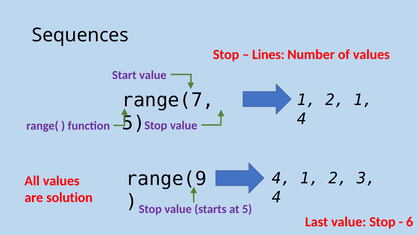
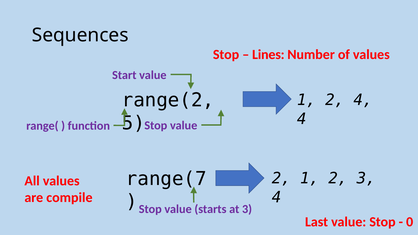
range(7: range(7 -> range(2
2 1: 1 -> 4
range(9: range(9 -> range(7
4 at (281, 179): 4 -> 2
solution: solution -> compile
at 5: 5 -> 3
6: 6 -> 0
